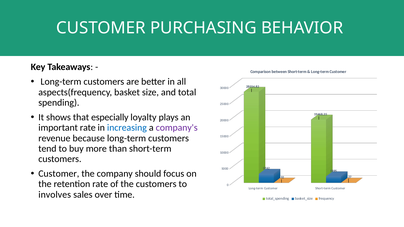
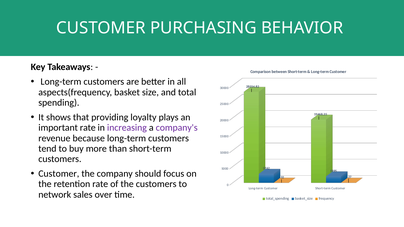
especially: especially -> providing
increasing colour: blue -> purple
involves: involves -> network
